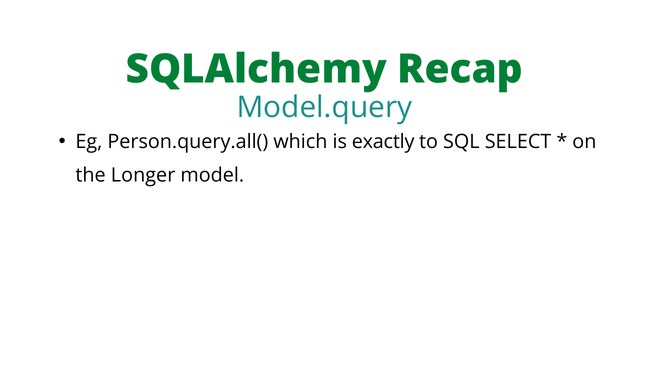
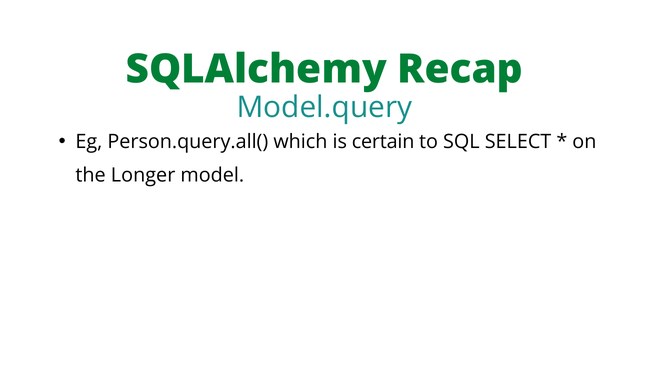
exactly: exactly -> certain
